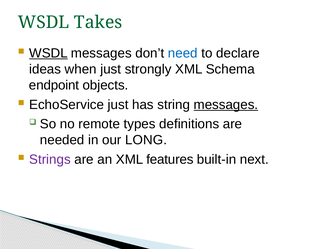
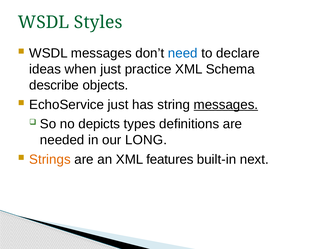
Takes: Takes -> Styles
WSDL at (48, 53) underline: present -> none
strongly: strongly -> practice
endpoint: endpoint -> describe
remote: remote -> depicts
Strings colour: purple -> orange
